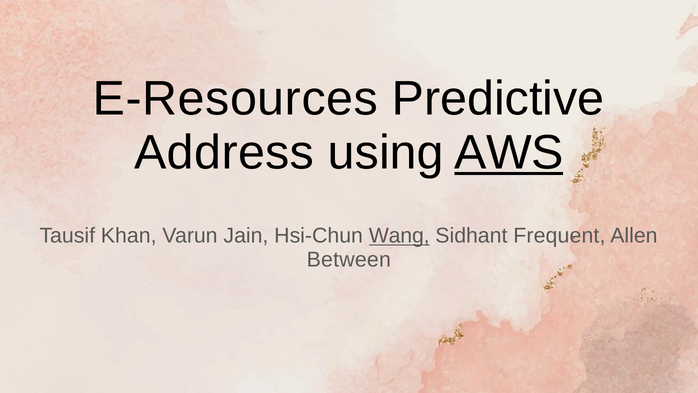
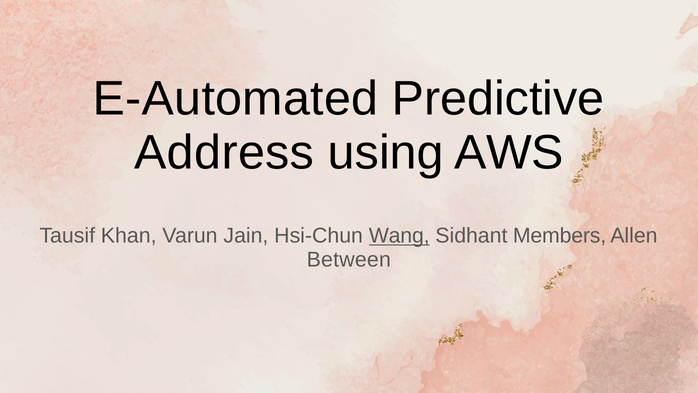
E-Resources: E-Resources -> E-Automated
AWS underline: present -> none
Frequent: Frequent -> Members
